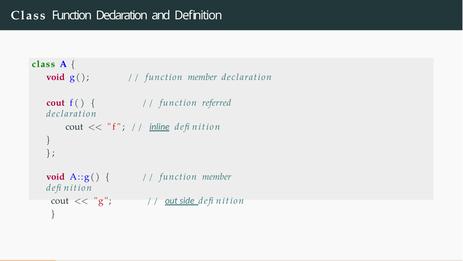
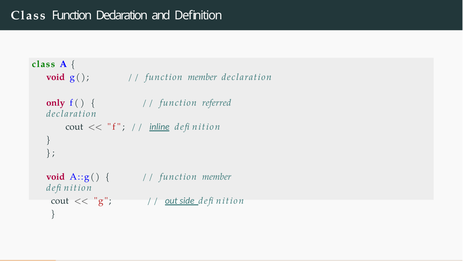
cout at (56, 103): cout -> only
